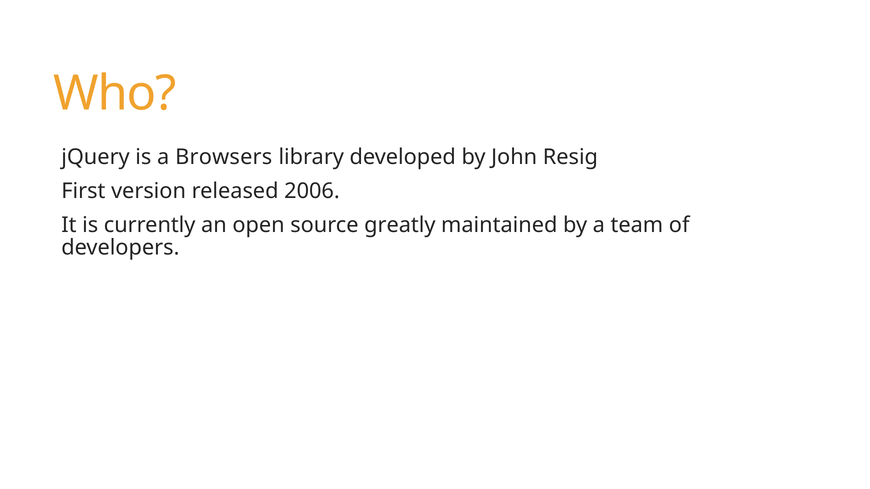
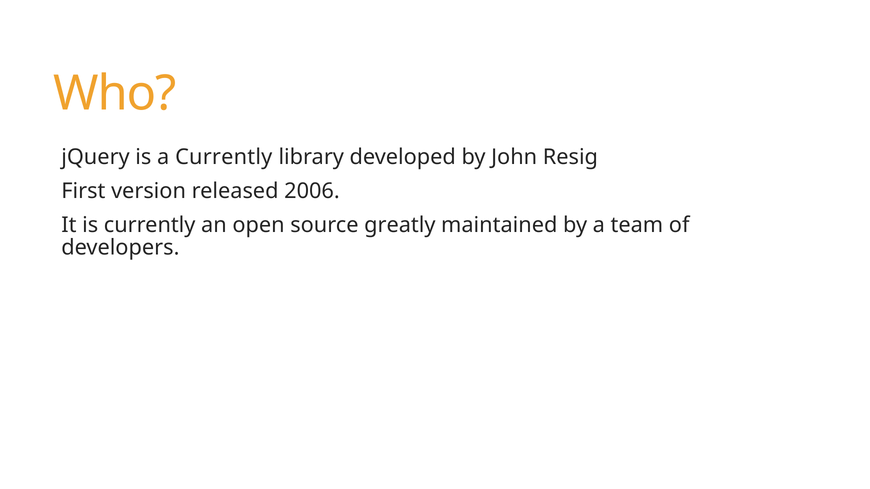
a Browsers: Browsers -> Currently
